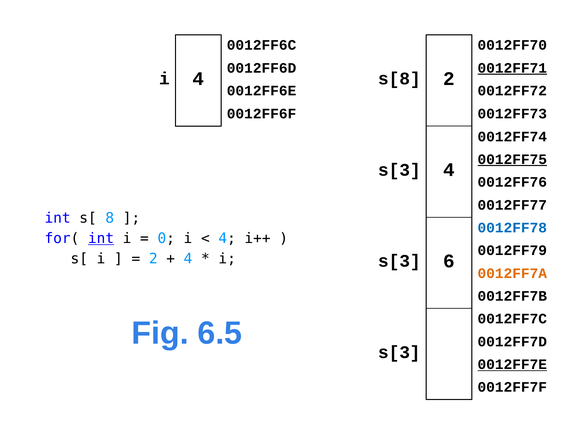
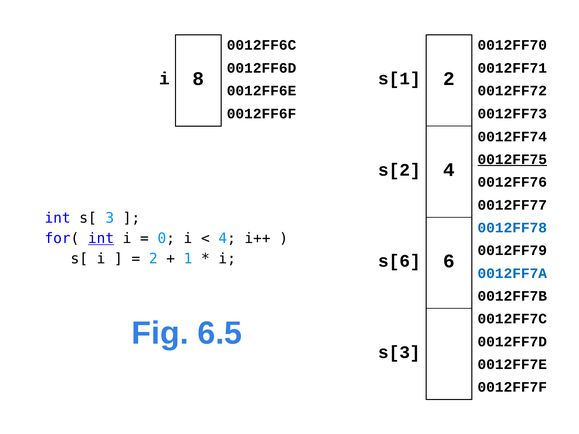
0012FF71 underline: present -> none
i 4: 4 -> 8
s[8: s[8 -> s[1
s[3 at (399, 170): s[3 -> s[2
8: 8 -> 3
4 at (188, 259): 4 -> 1
s[3 at (399, 261): s[3 -> s[6
0012FF7A colour: orange -> blue
0012FF7E underline: present -> none
